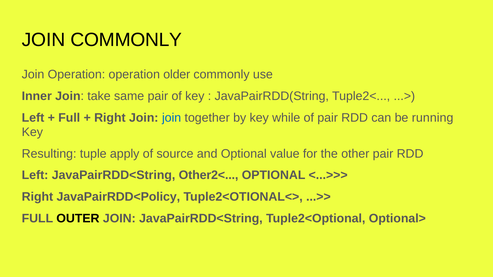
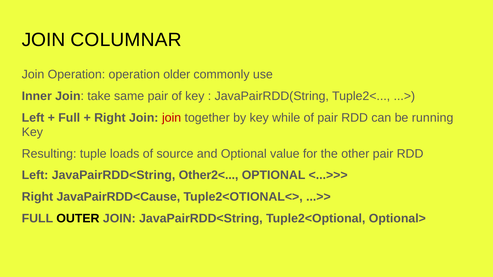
JOIN COMMONLY: COMMONLY -> COLUMNAR
join at (172, 118) colour: blue -> red
apply: apply -> loads
JavaPairRDD<Policy: JavaPairRDD<Policy -> JavaPairRDD<Cause
